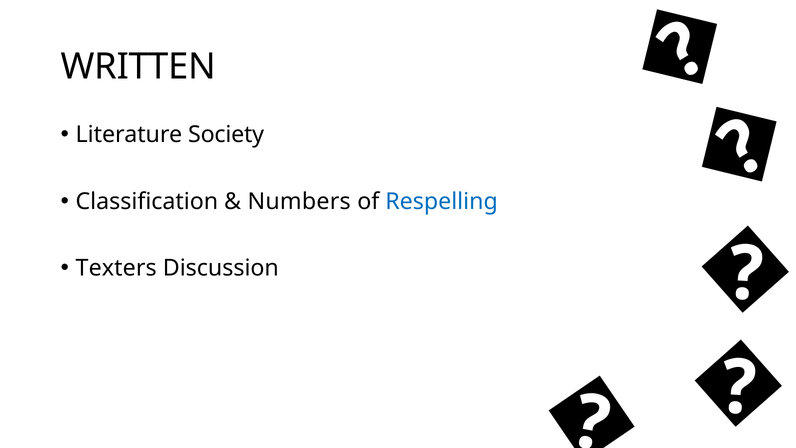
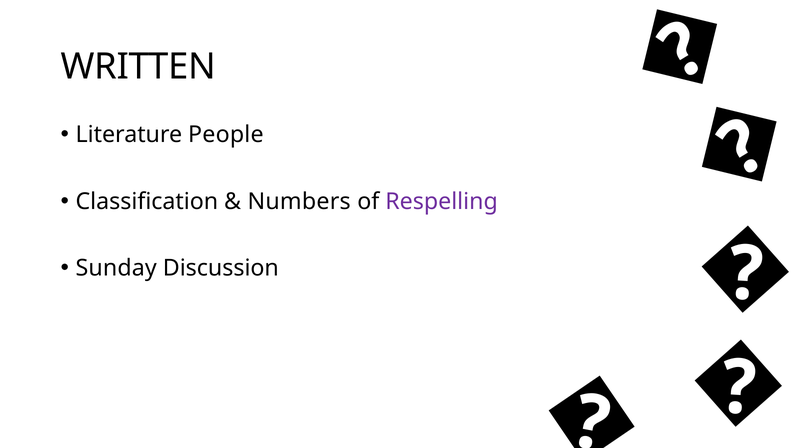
Society: Society -> People
Respelling colour: blue -> purple
Texters: Texters -> Sunday
